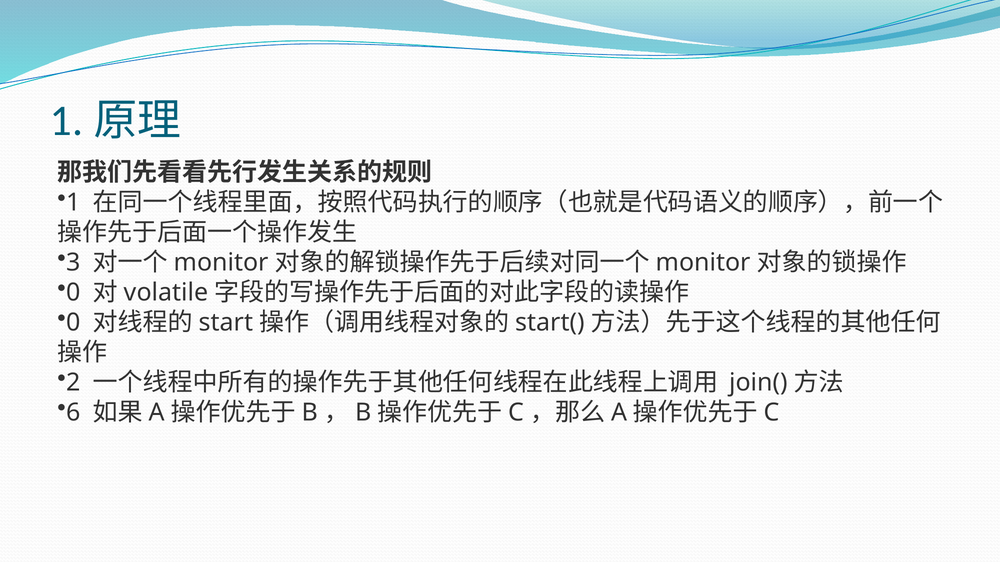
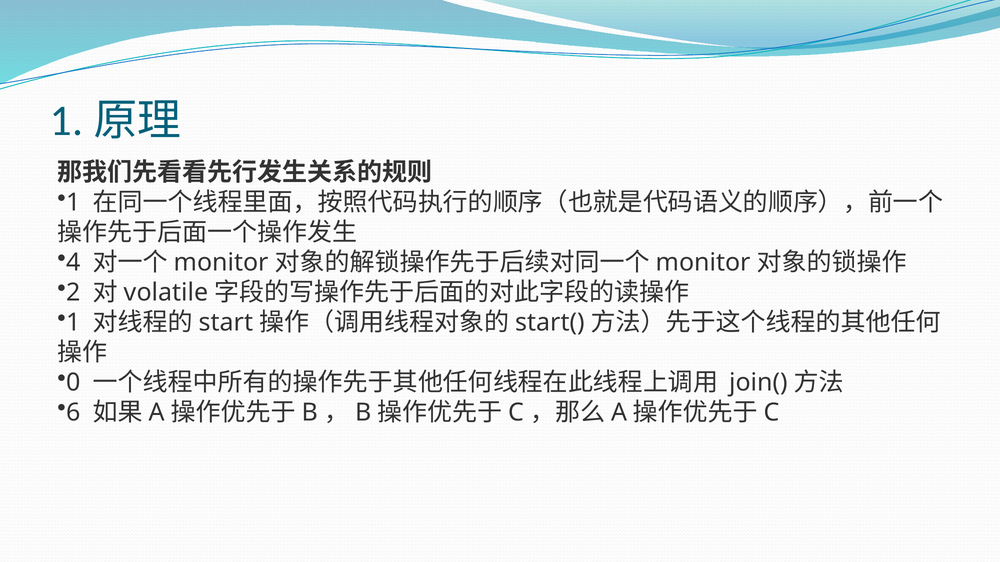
3: 3 -> 4
0 at (73, 293): 0 -> 2
0 at (73, 323): 0 -> 1
2: 2 -> 0
